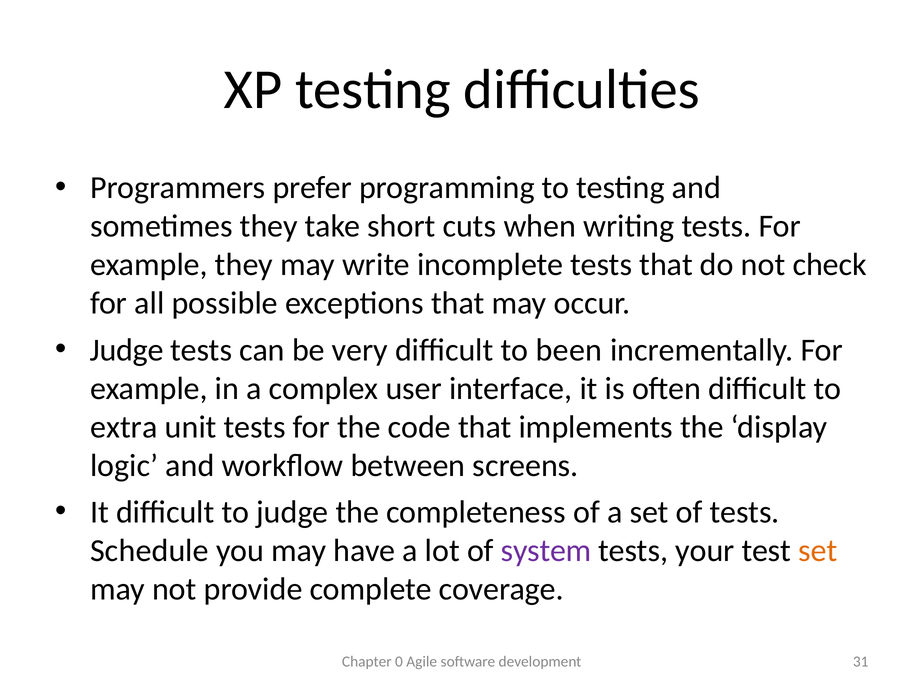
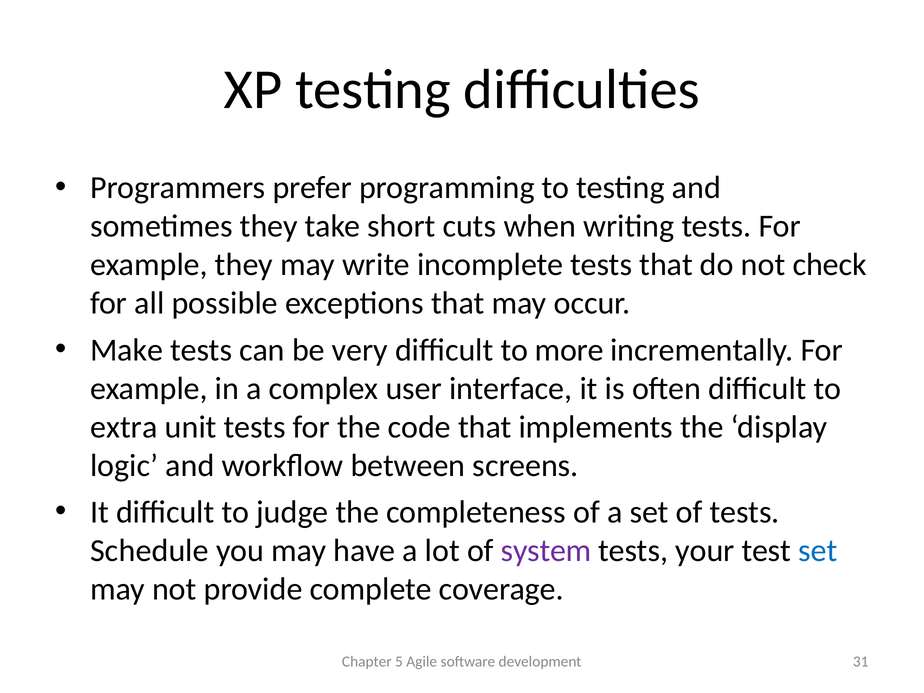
Judge at (127, 350): Judge -> Make
been: been -> more
set at (818, 551) colour: orange -> blue
0: 0 -> 5
